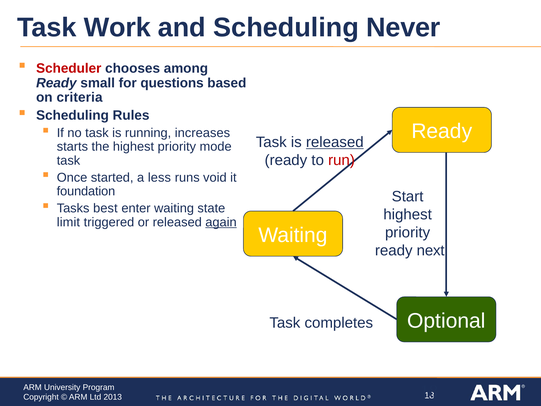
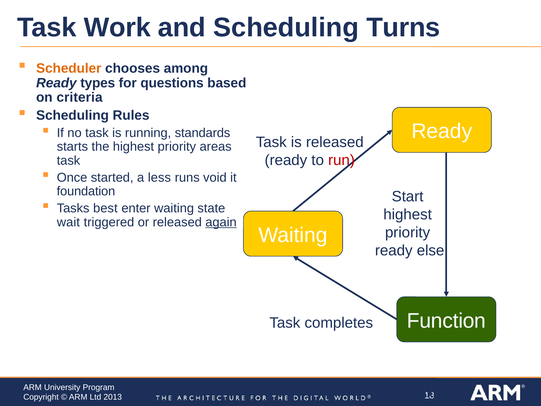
Never: Never -> Turns
Scheduler colour: red -> orange
small: small -> types
increases: increases -> standards
released at (335, 142) underline: present -> none
mode: mode -> areas
limit: limit -> wait
next: next -> else
Optional: Optional -> Function
